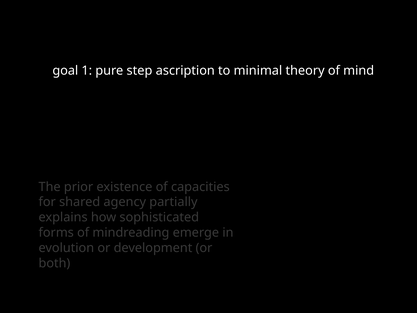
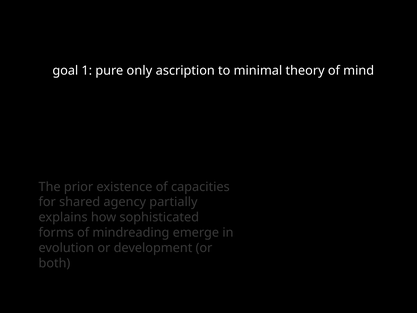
step: step -> only
